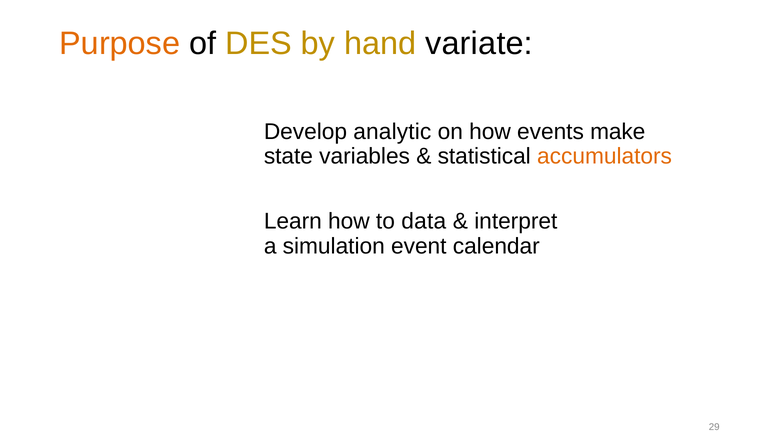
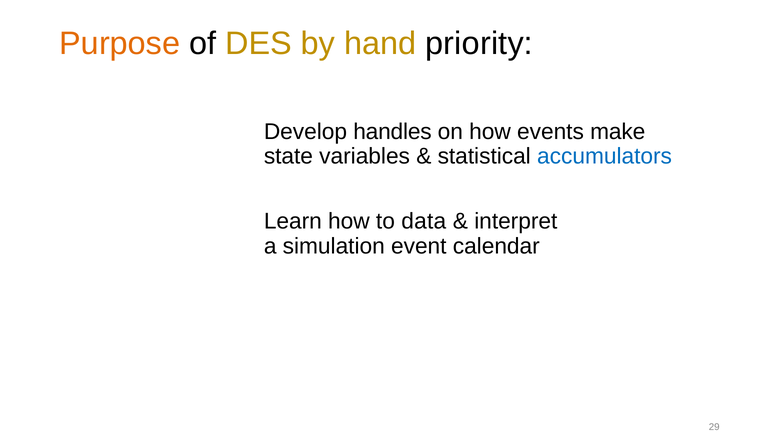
variate: variate -> priority
analytic: analytic -> handles
accumulators colour: orange -> blue
